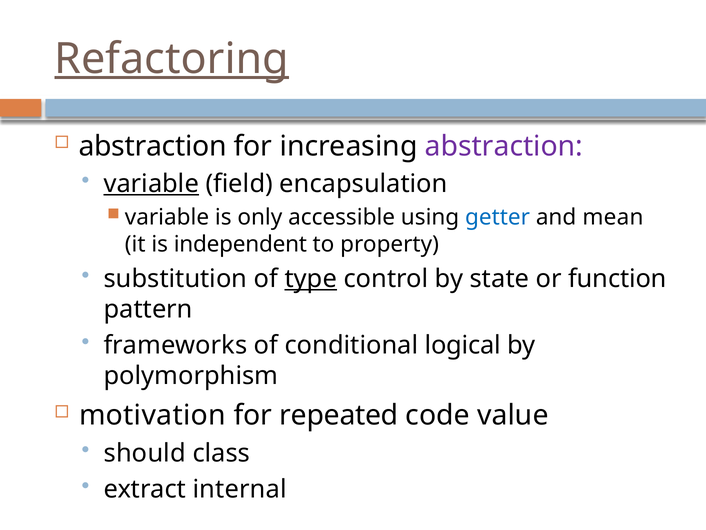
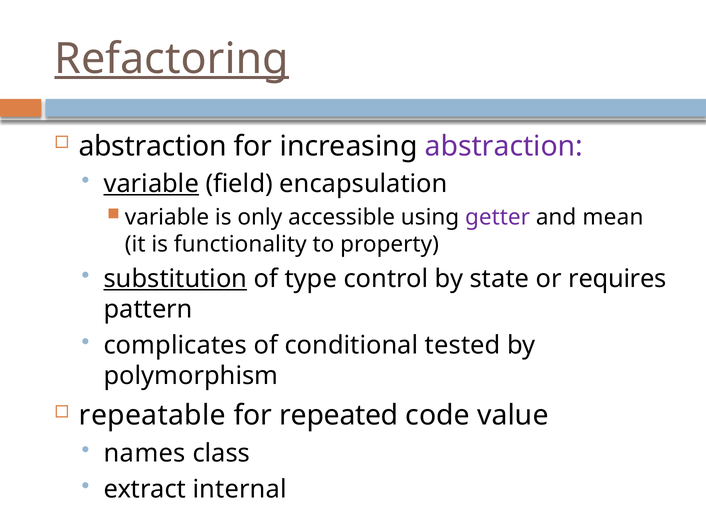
getter colour: blue -> purple
independent: independent -> functionality
substitution underline: none -> present
type underline: present -> none
function: function -> requires
frameworks: frameworks -> complicates
logical: logical -> tested
motivation: motivation -> repeatable
should: should -> names
